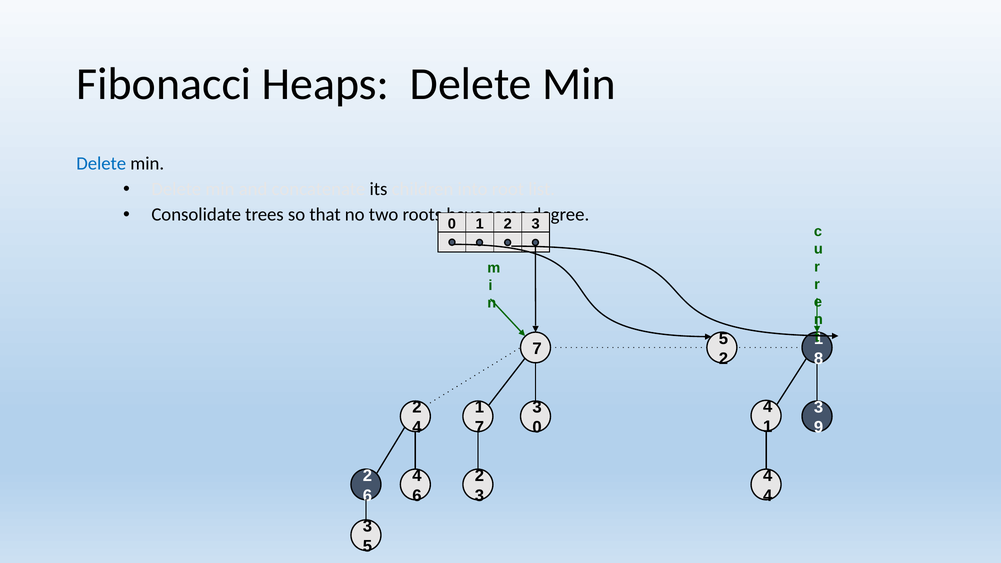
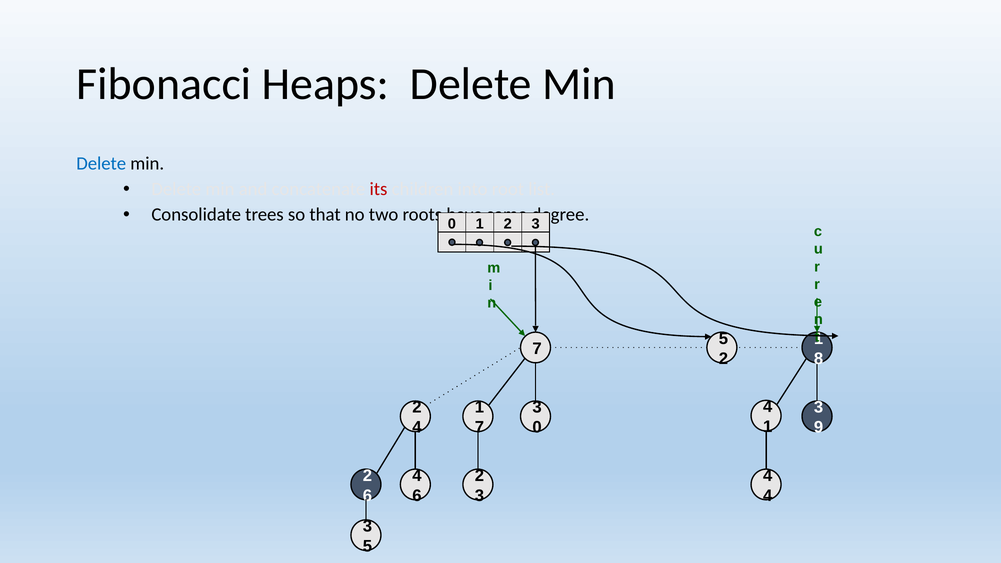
its colour: black -> red
